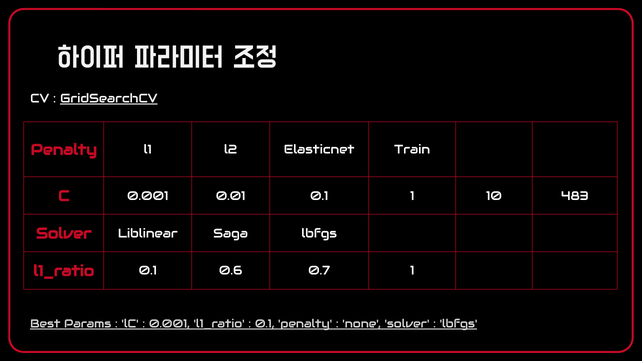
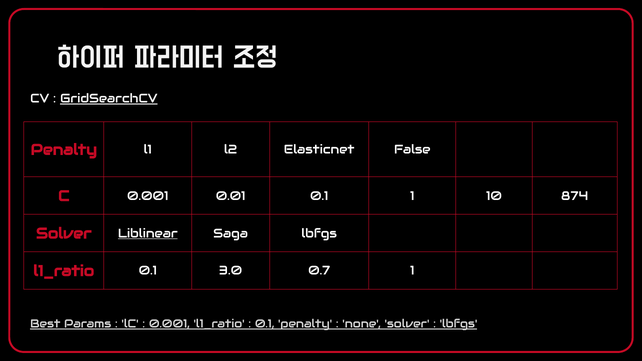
Train: Train -> False
483: 483 -> 874
Liblinear underline: none -> present
0.6: 0.6 -> 3.0
